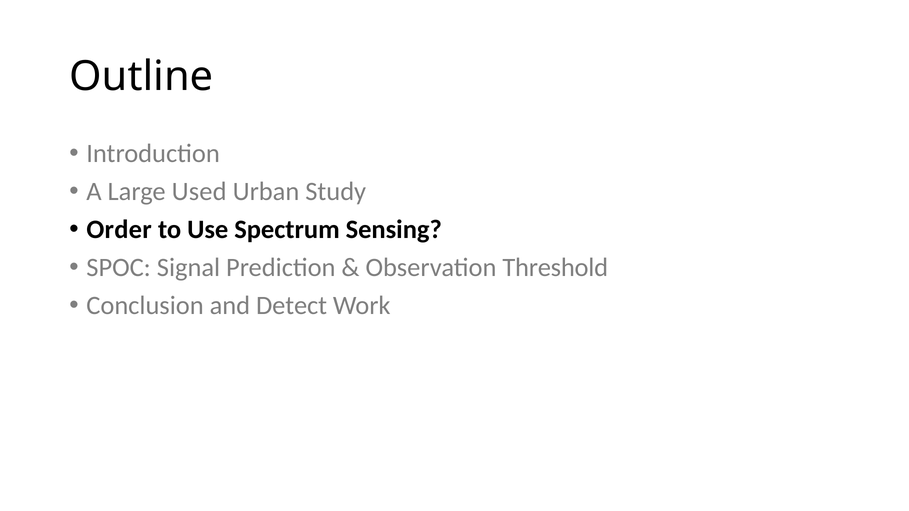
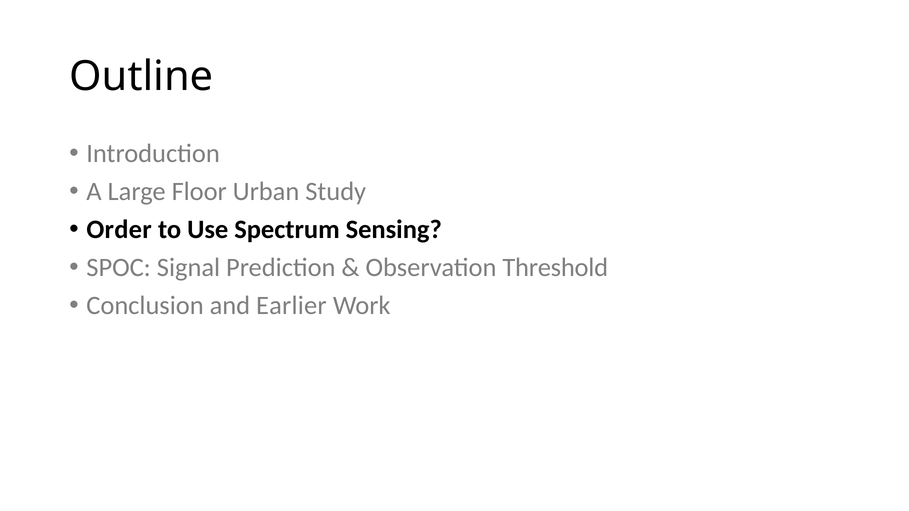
Used: Used -> Floor
Detect: Detect -> Earlier
